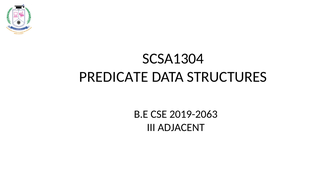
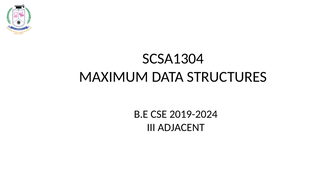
PREDICATE: PREDICATE -> MAXIMUM
2019-2063: 2019-2063 -> 2019-2024
